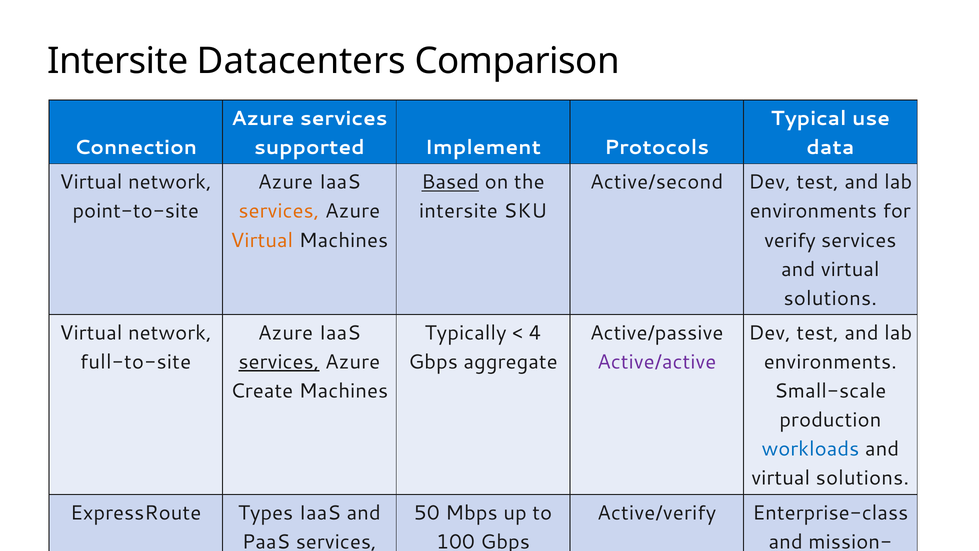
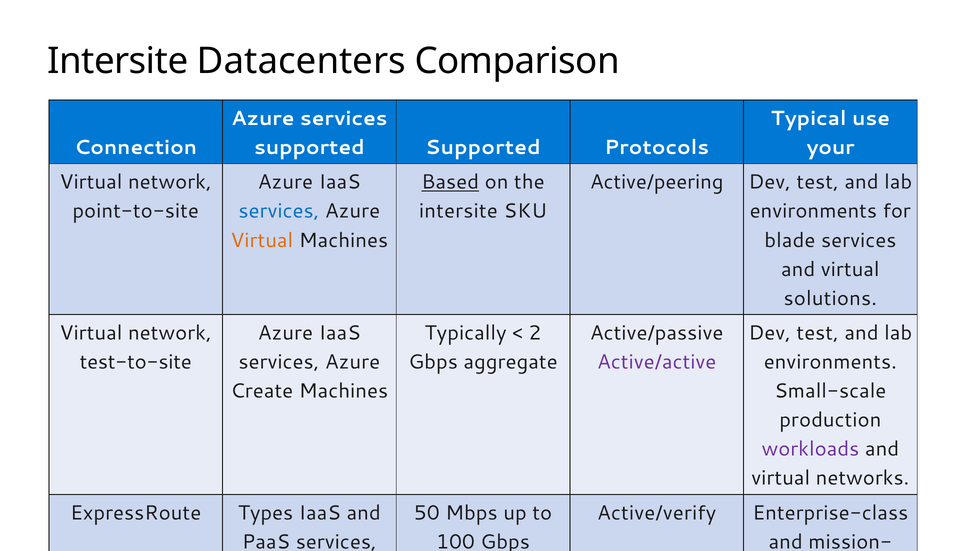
supported Implement: Implement -> Supported
data at (830, 148): data -> your
Active/second: Active/second -> Active/peering
services at (279, 211) colour: orange -> blue
verify: verify -> blade
4: 4 -> 2
full-to-site: full-to-site -> test-to-site
services at (279, 362) underline: present -> none
workloads at (810, 449) colour: blue -> purple
solutions at (862, 478): solutions -> networks
